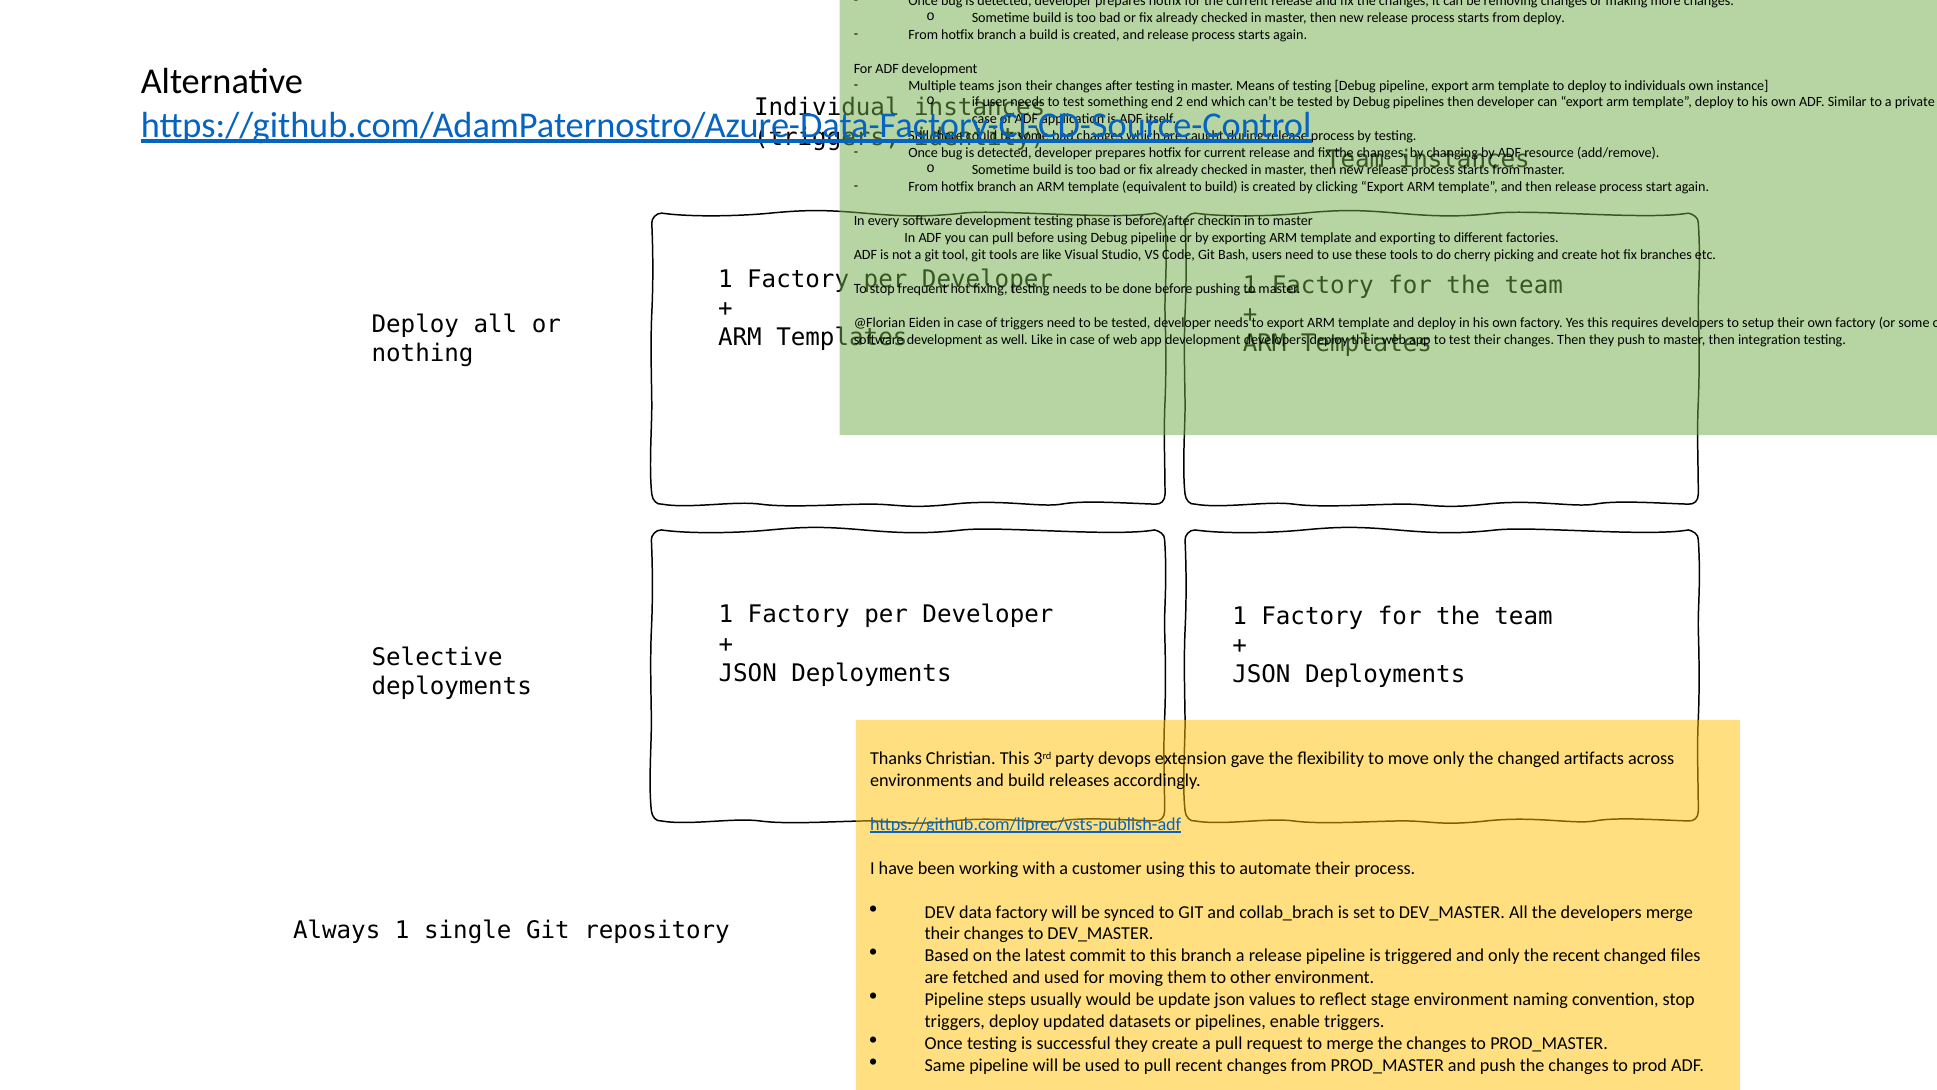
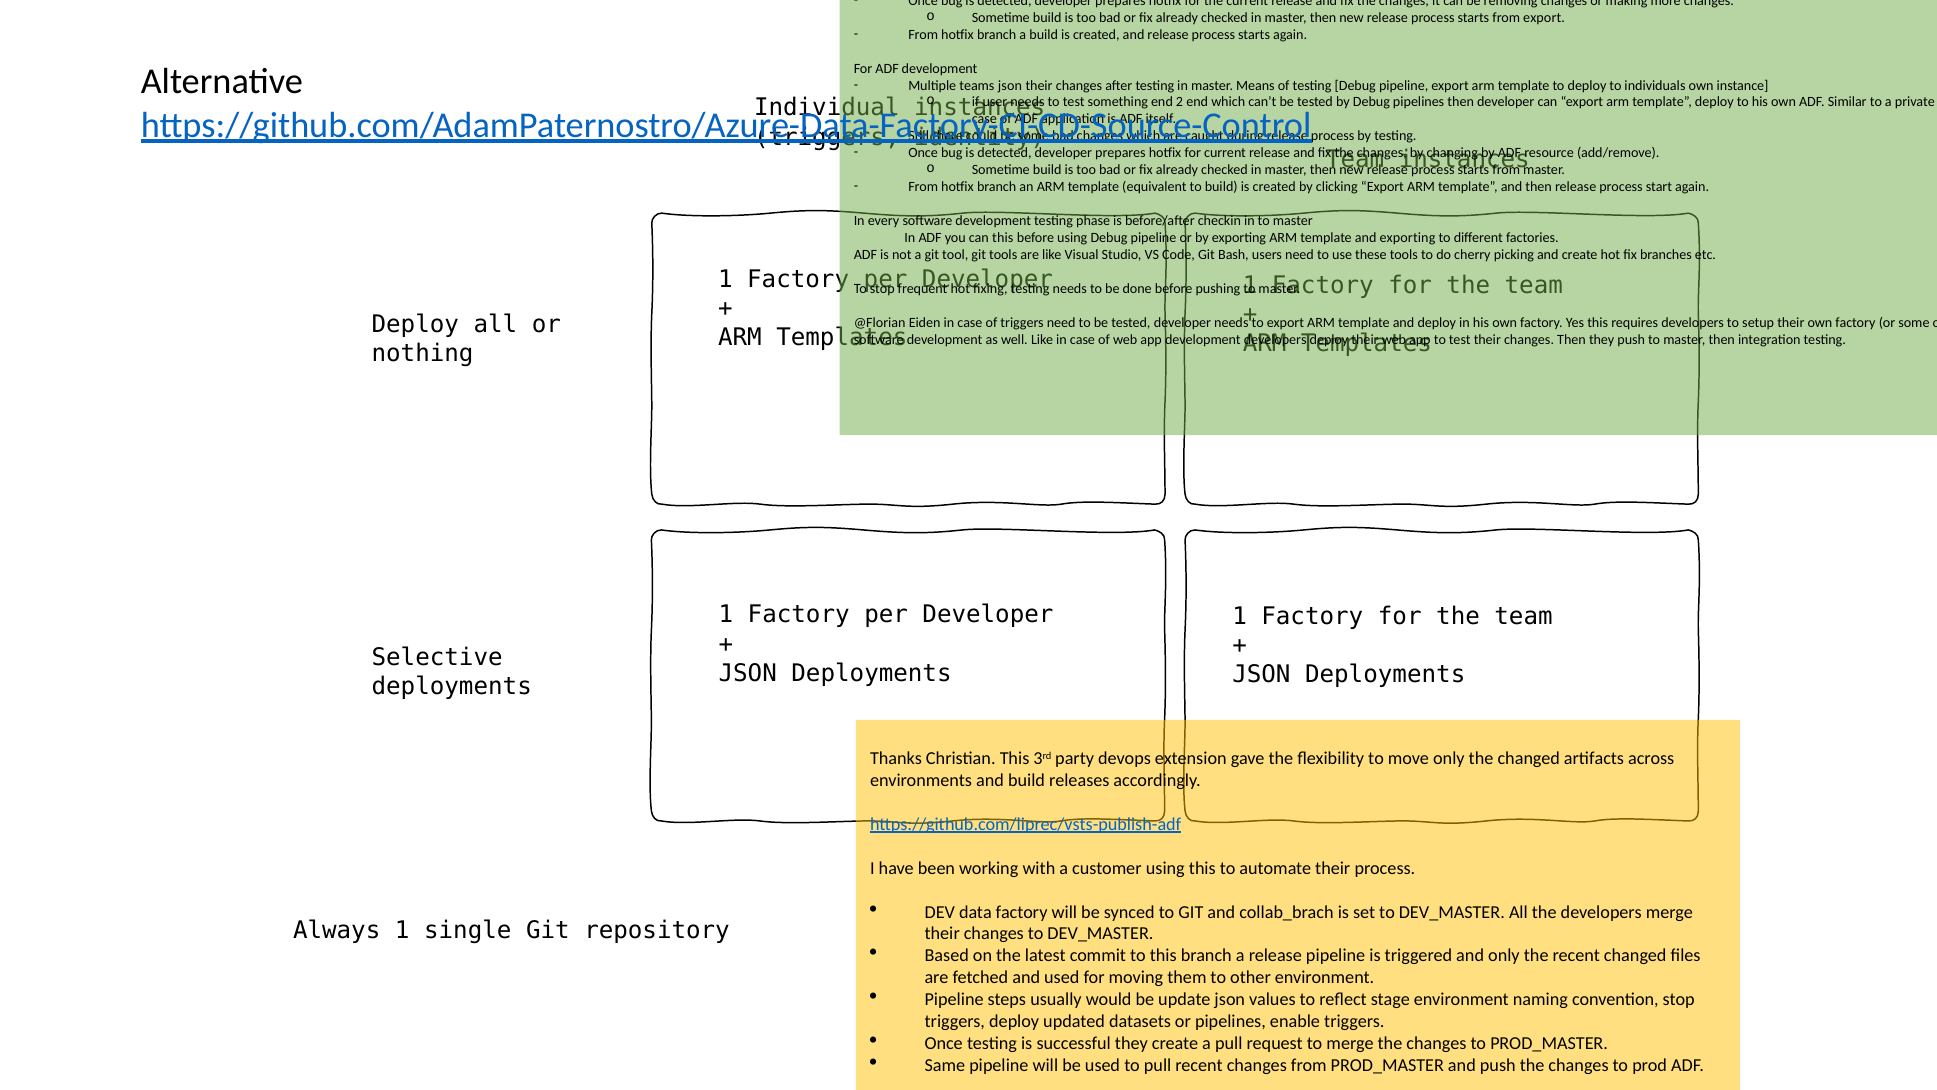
from deploy: deploy -> export
can pull: pull -> this
